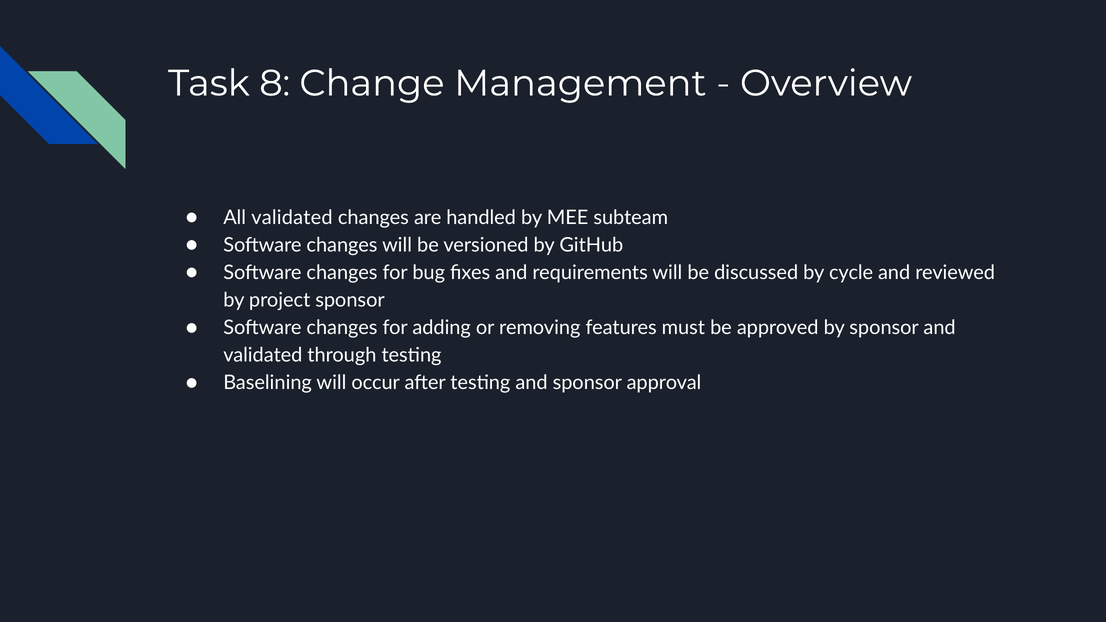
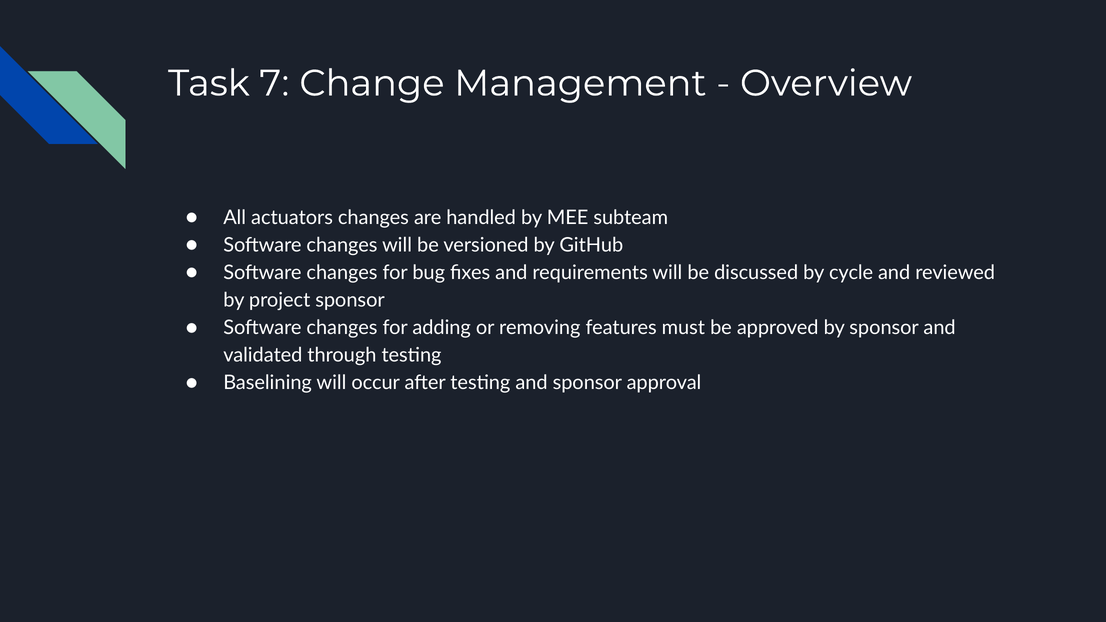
8: 8 -> 7
All validated: validated -> actuators
